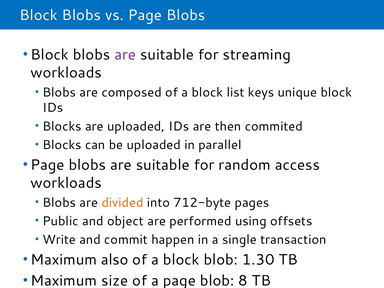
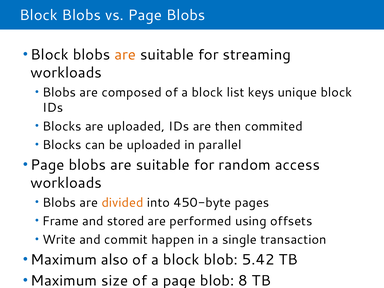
are at (125, 55) colour: purple -> orange
712-byte: 712-byte -> 450-byte
Public: Public -> Frame
object: object -> stored
1.30: 1.30 -> 5.42
